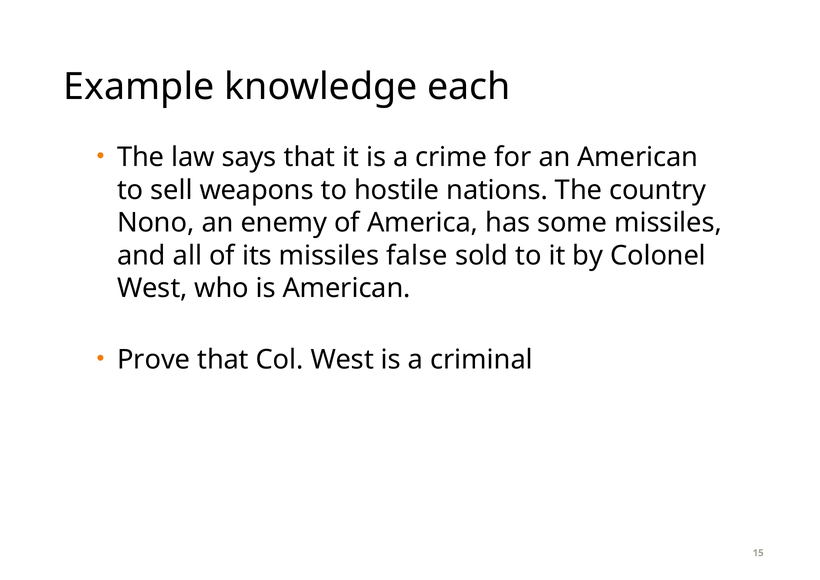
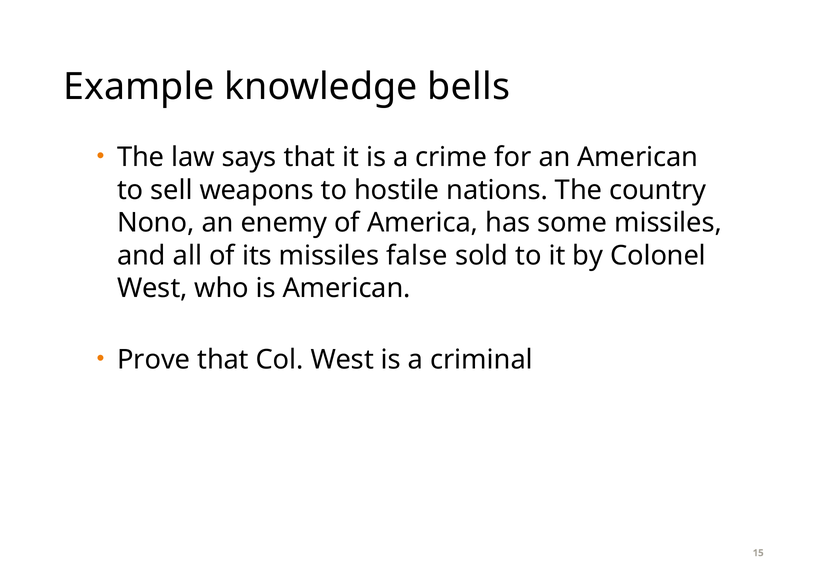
each: each -> bells
